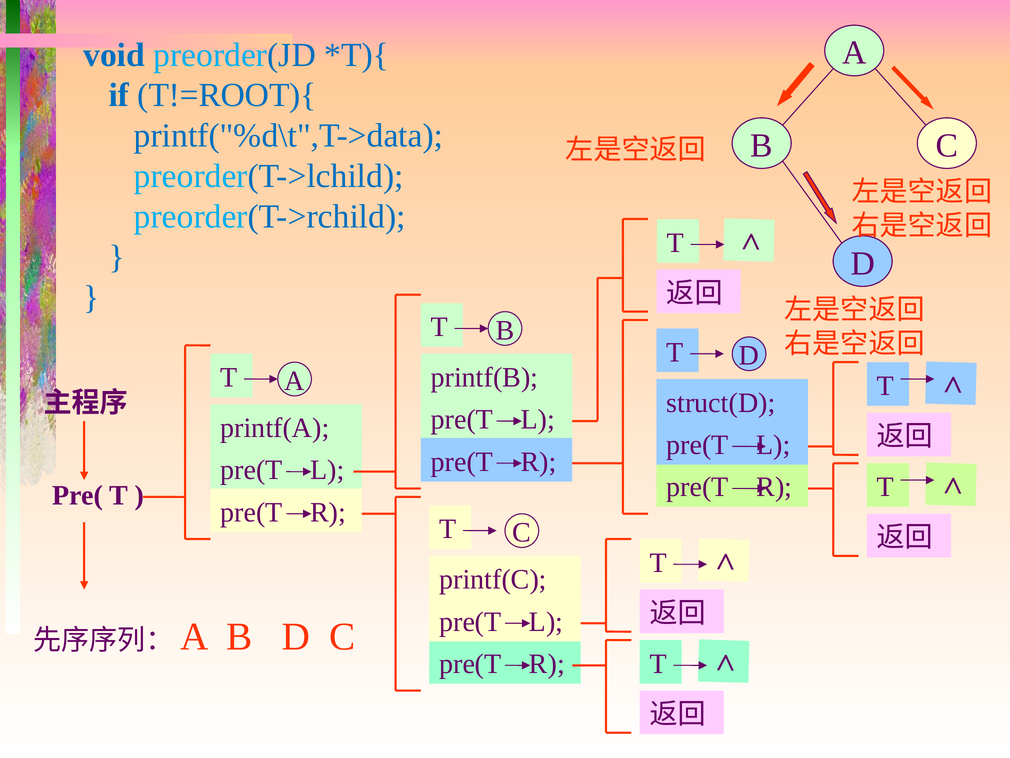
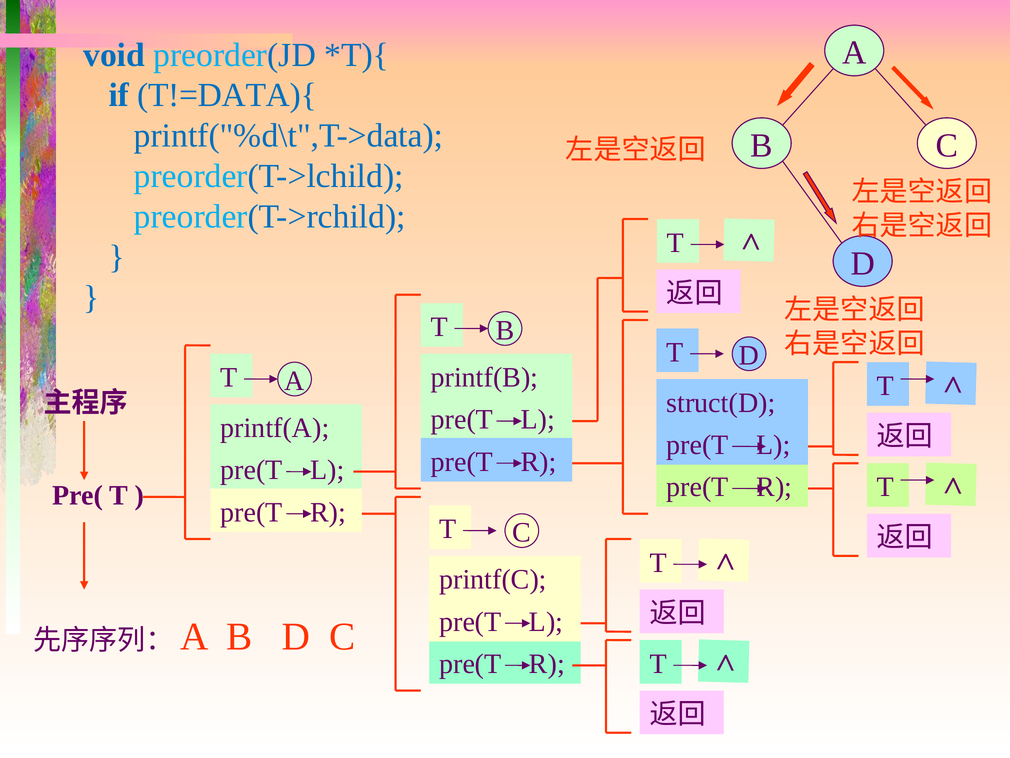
T!=ROOT){: T!=ROOT){ -> T!=DATA){
